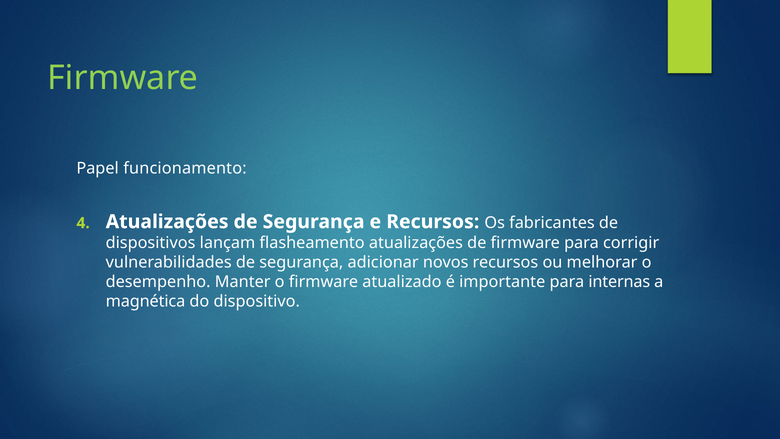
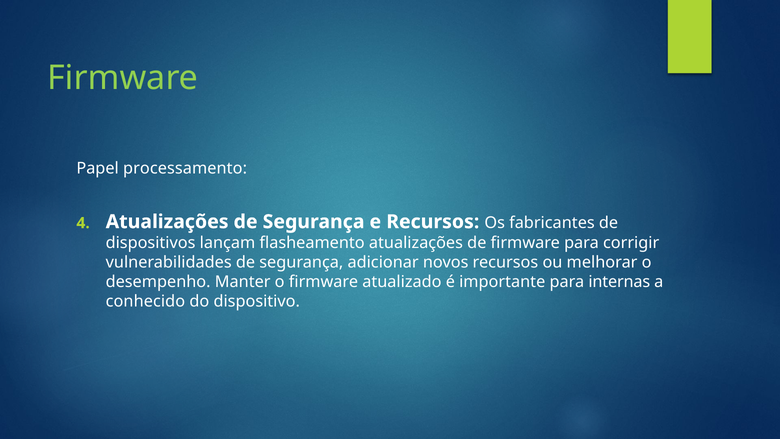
funcionamento: funcionamento -> processamento
magnética: magnética -> conhecido
